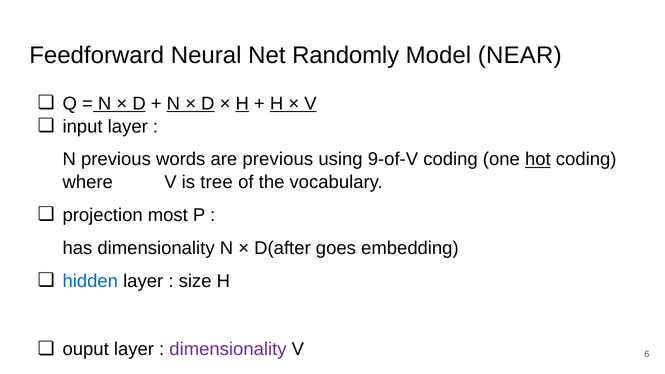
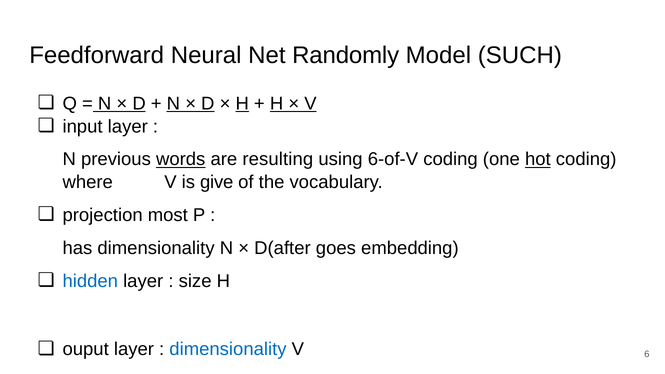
NEAR: NEAR -> SUCH
words underline: none -> present
are previous: previous -> resulting
9-of-V: 9-of-V -> 6-of-V
tree: tree -> give
dimensionality at (228, 349) colour: purple -> blue
